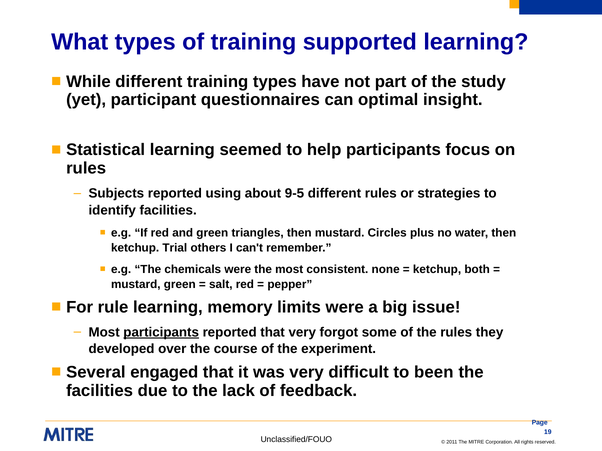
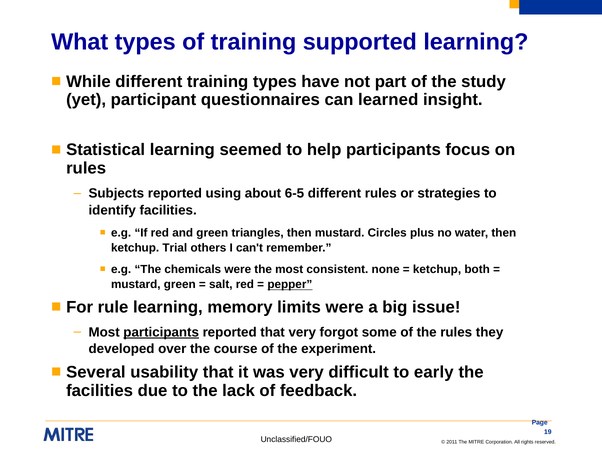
optimal: optimal -> learned
9-5: 9-5 -> 6-5
pepper underline: none -> present
engaged: engaged -> usability
been: been -> early
